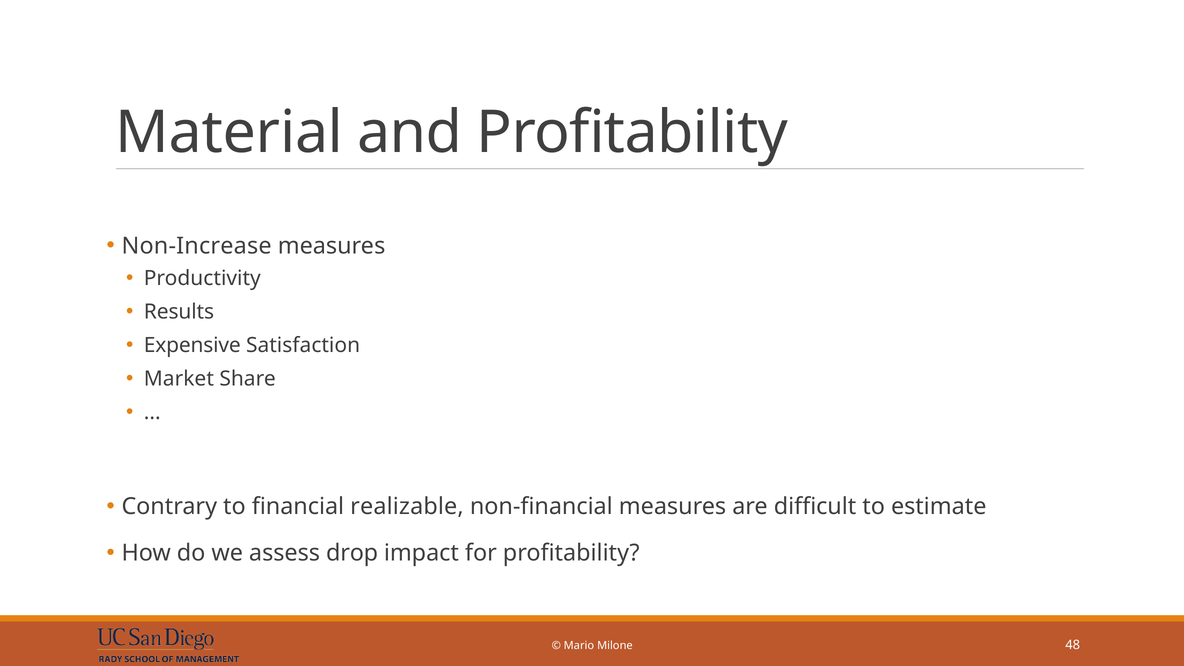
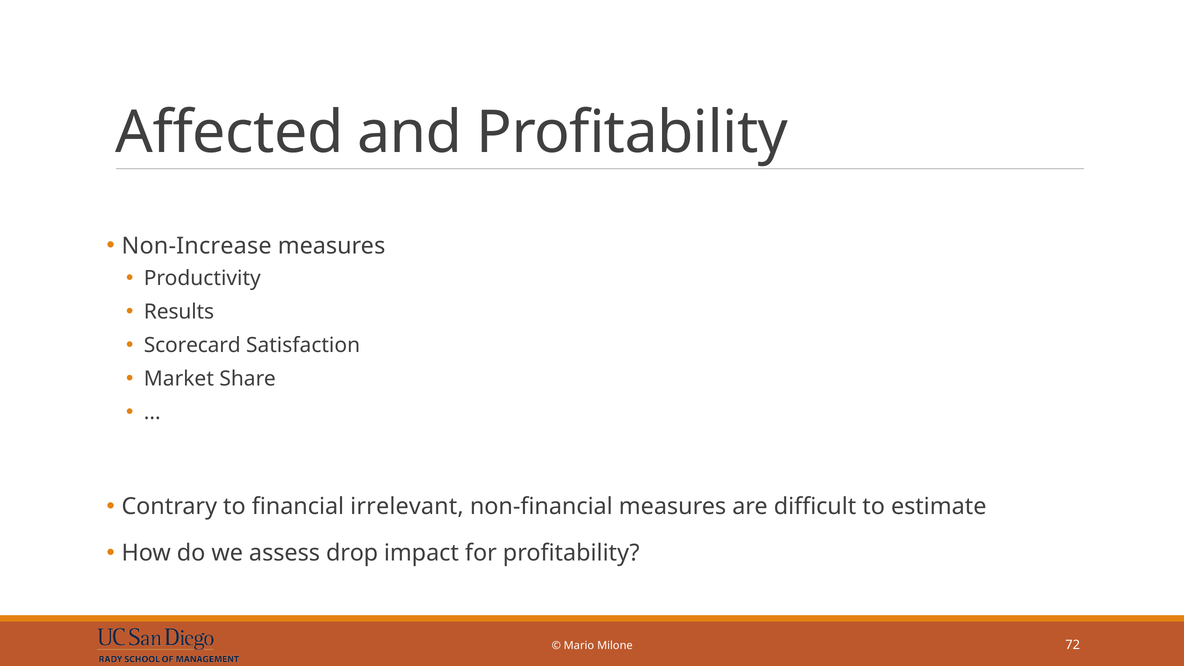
Material: Material -> Affected
Expensive: Expensive -> Scorecard
realizable: realizable -> irrelevant
48: 48 -> 72
